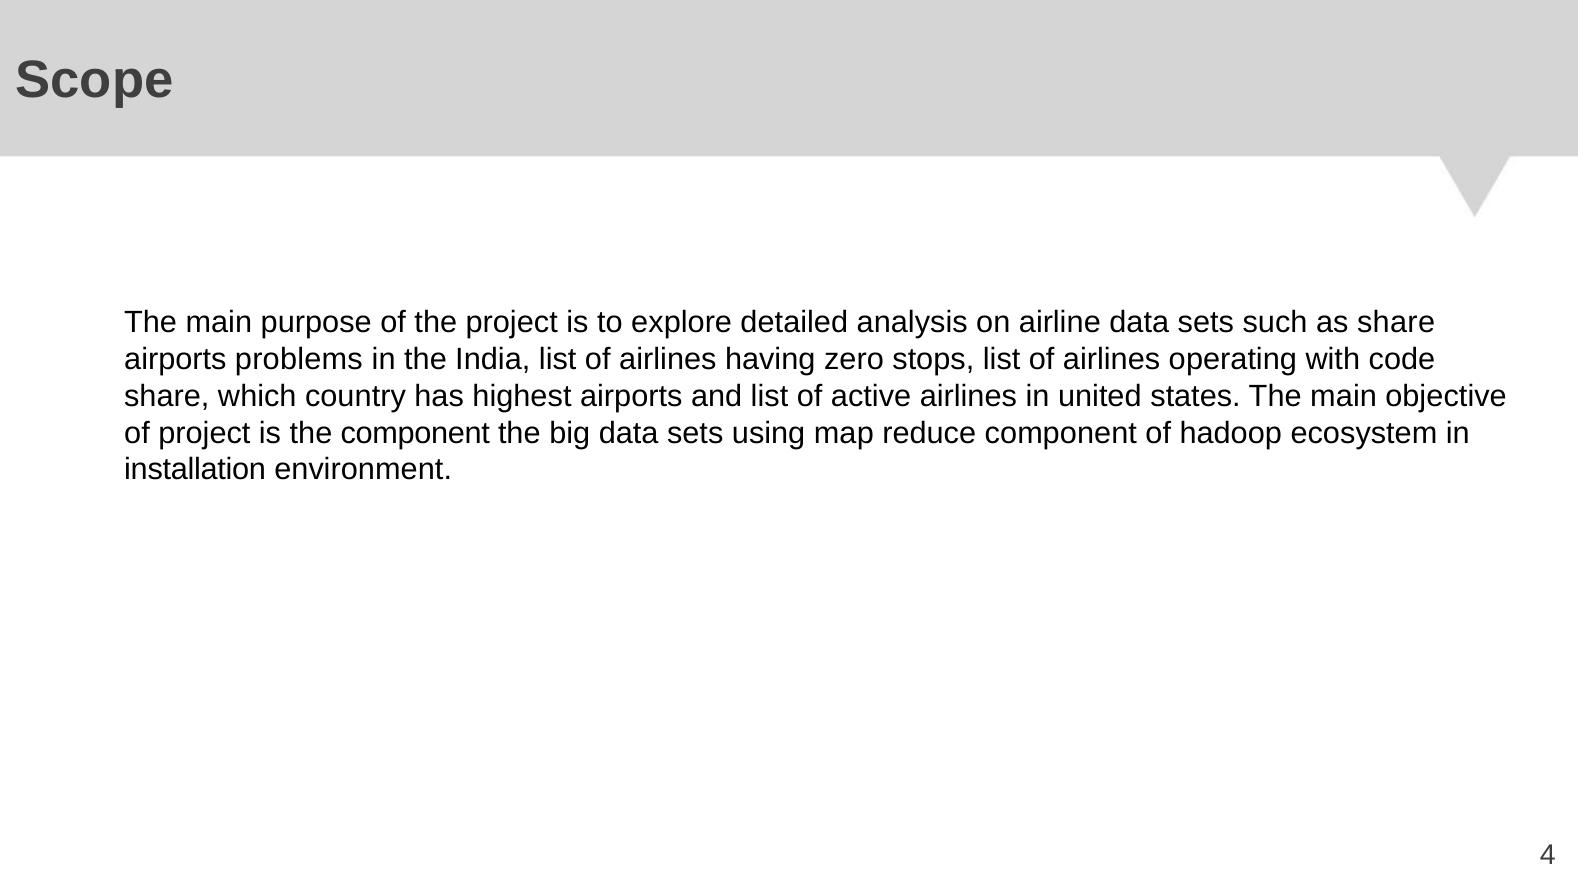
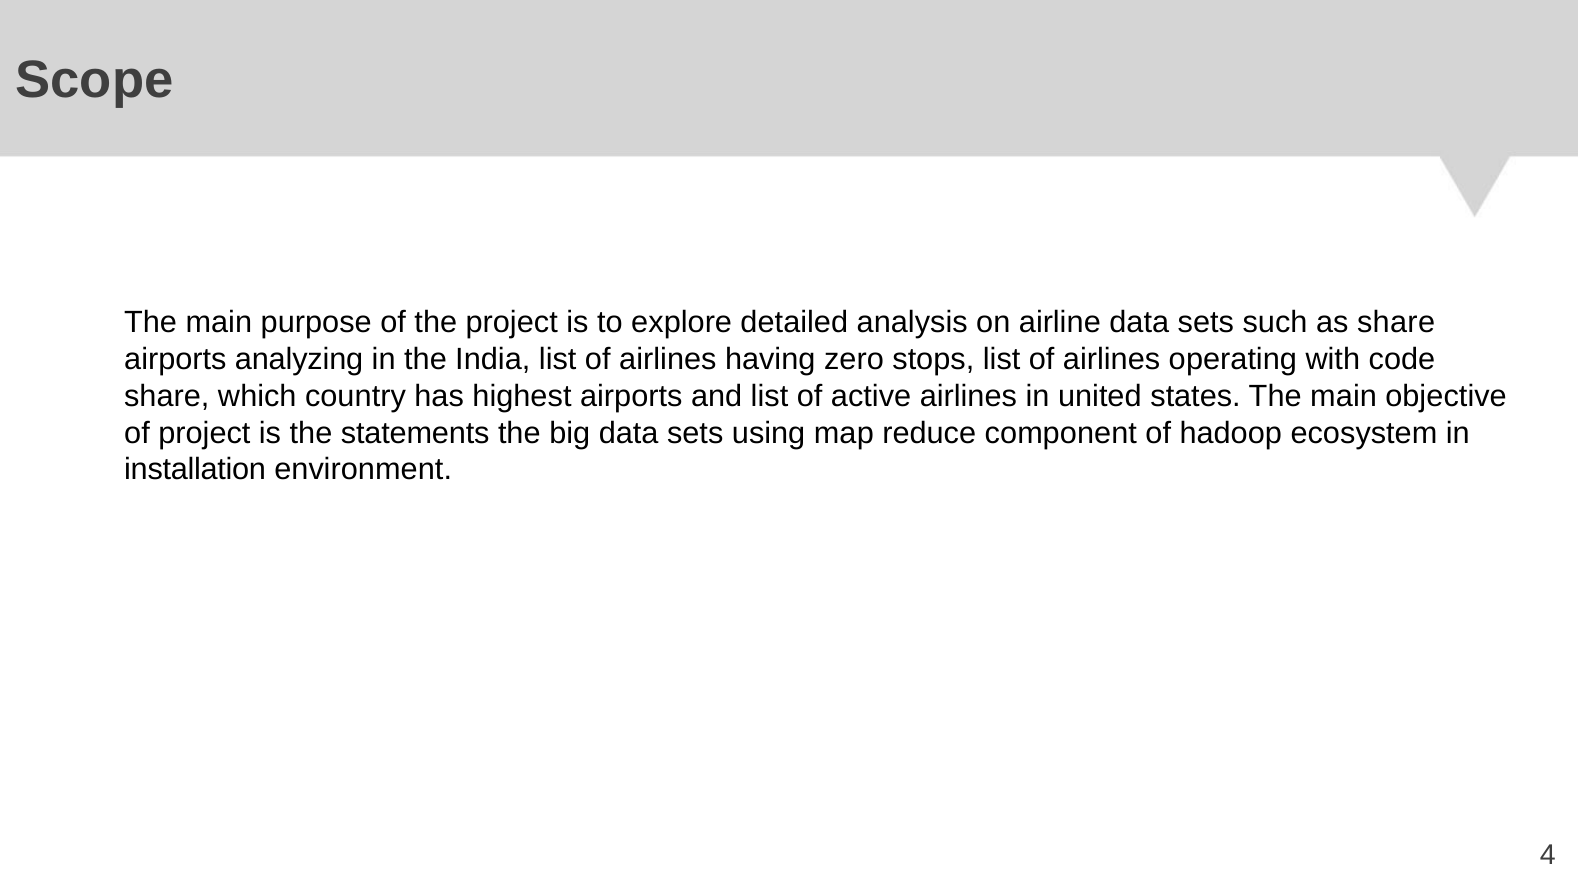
problems: problems -> analyzing
the component: component -> statements
